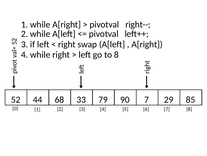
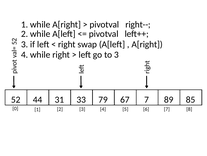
to 8: 8 -> 3
68: 68 -> 31
90: 90 -> 67
29: 29 -> 89
